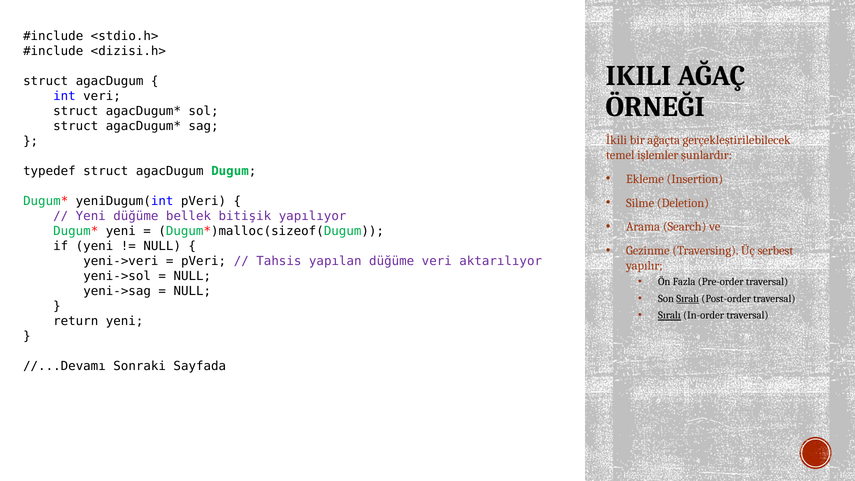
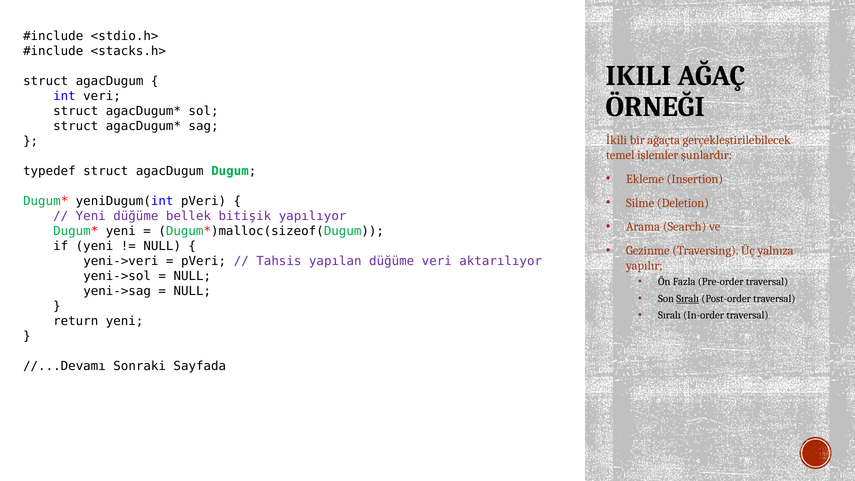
<dizisi.h>: <dizisi.h> -> <stacks.h>
serbest: serbest -> yalnıza
Sıralı at (669, 315) underline: present -> none
